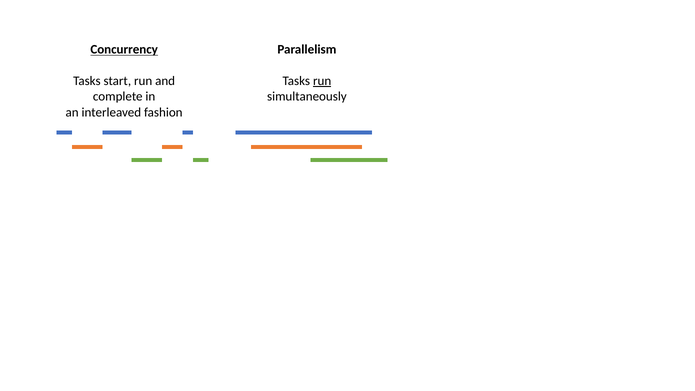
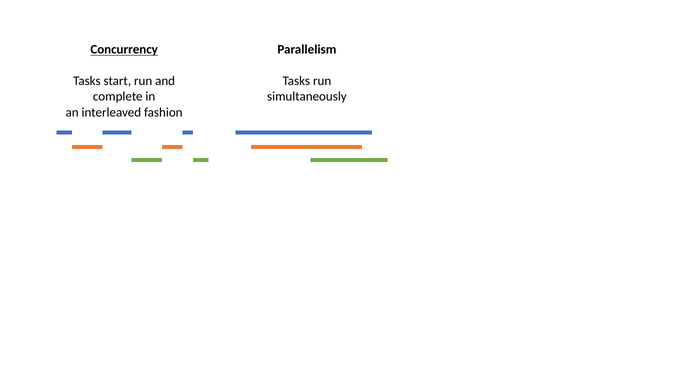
run at (322, 81) underline: present -> none
